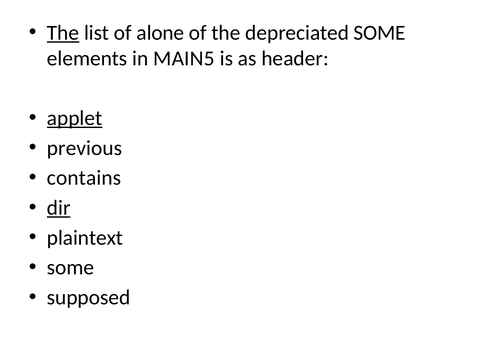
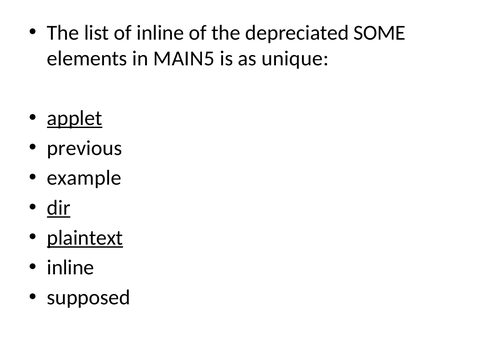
The at (63, 33) underline: present -> none
of alone: alone -> inline
header: header -> unique
contains: contains -> example
plaintext underline: none -> present
some at (71, 268): some -> inline
